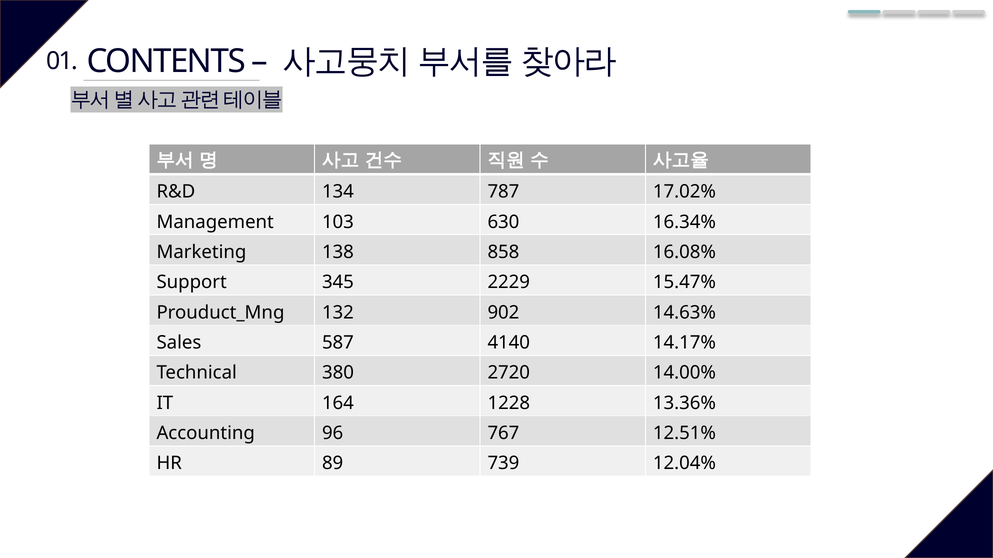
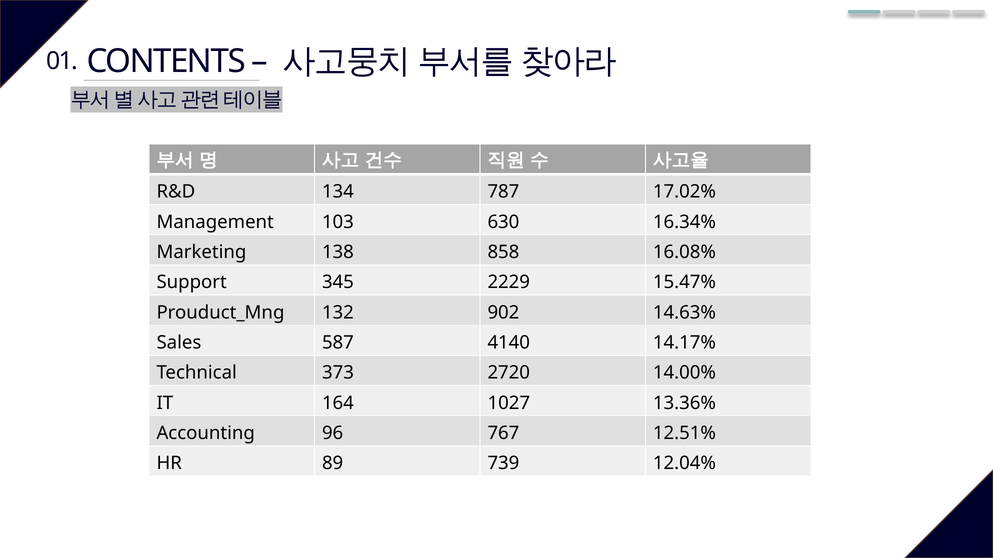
380: 380 -> 373
1228: 1228 -> 1027
